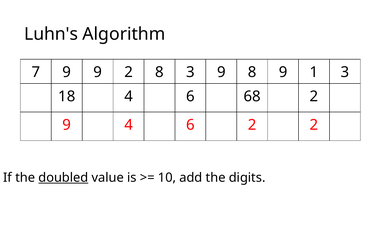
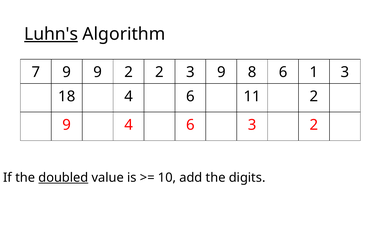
Luhn's underline: none -> present
2 8: 8 -> 2
8 9: 9 -> 6
68: 68 -> 11
6 2: 2 -> 3
